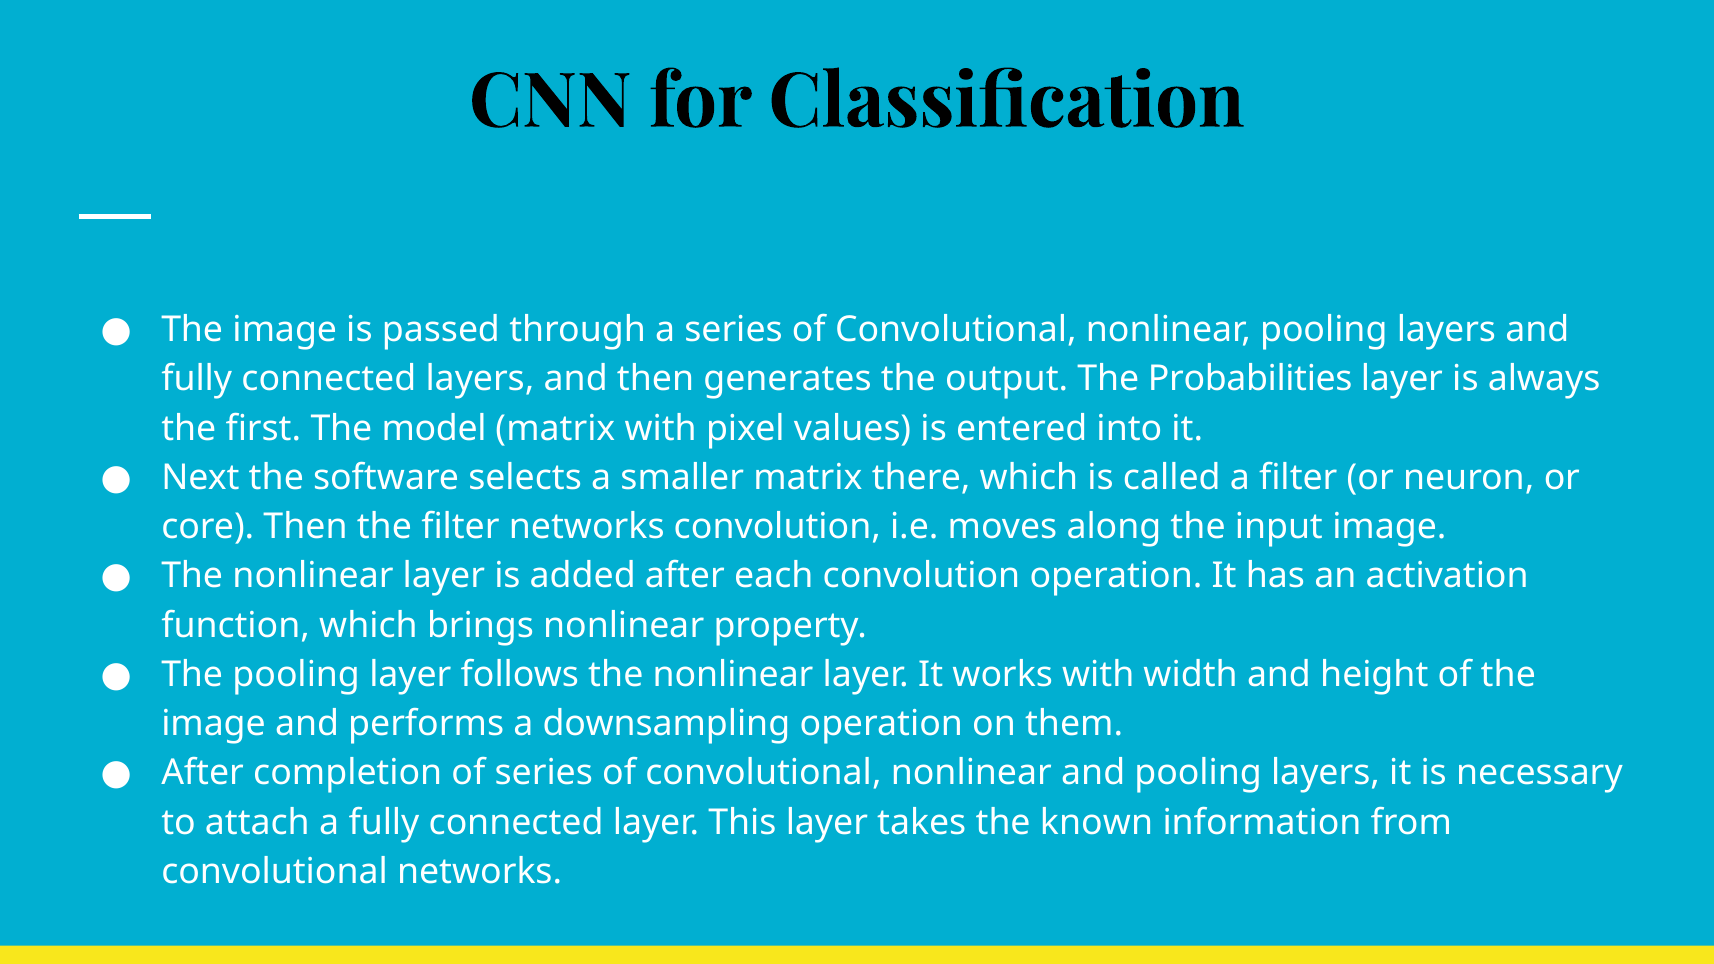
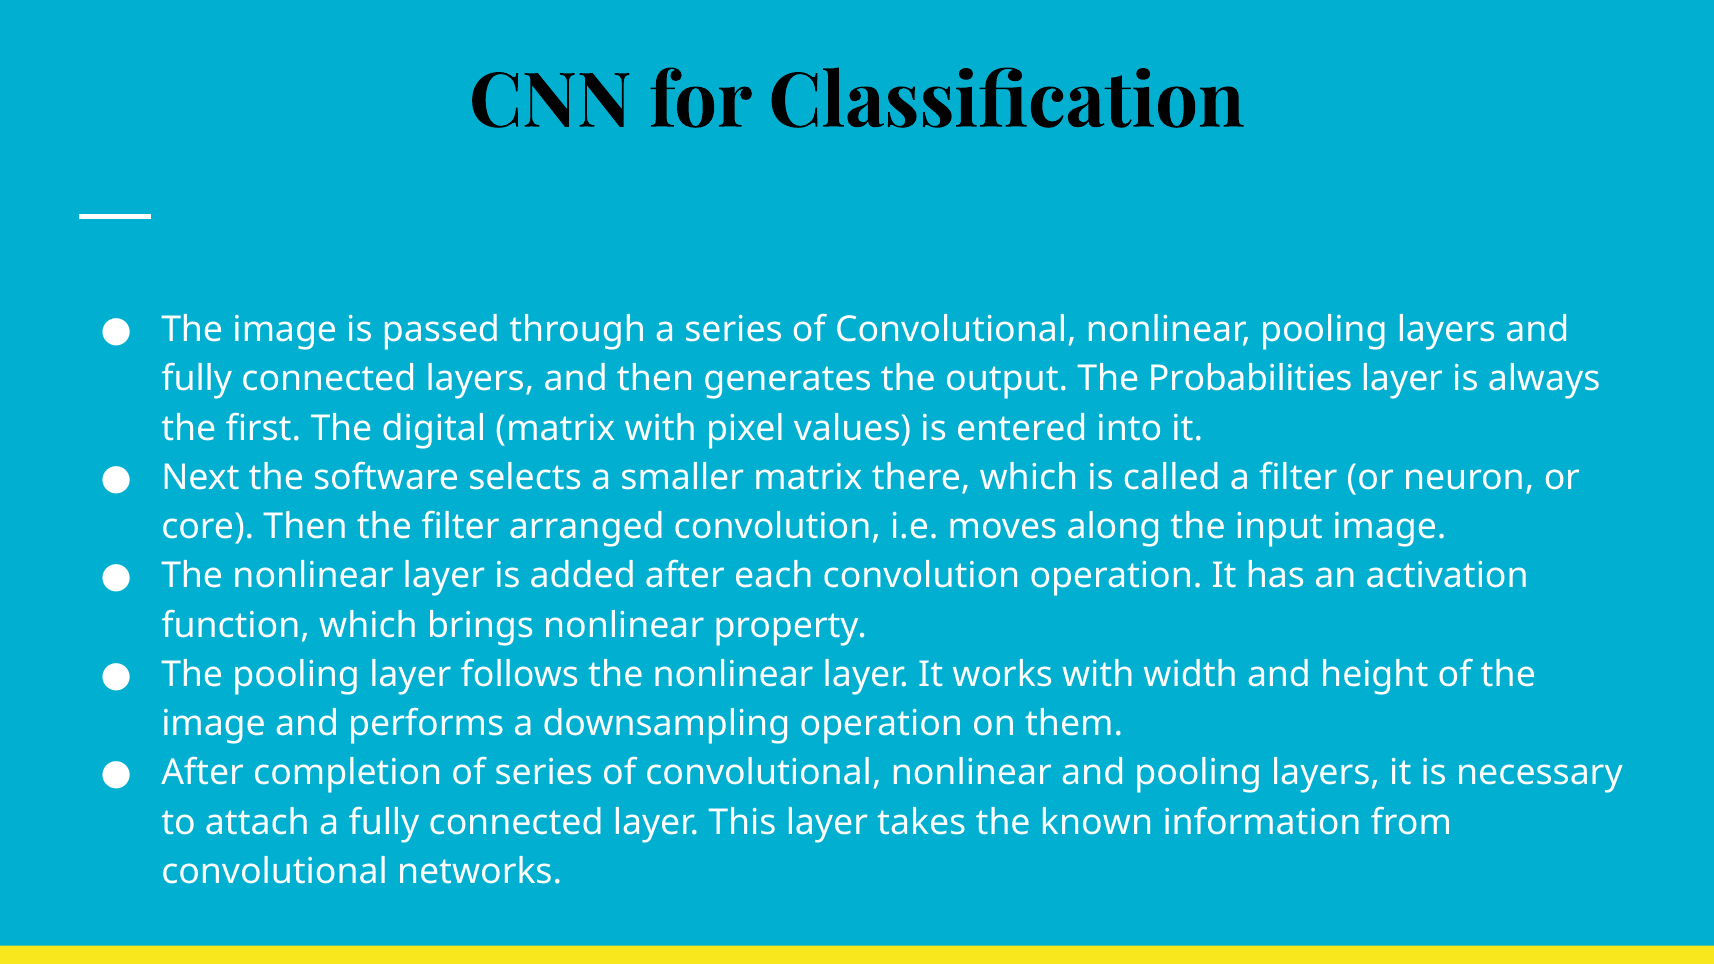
model: model -> digital
filter networks: networks -> arranged
